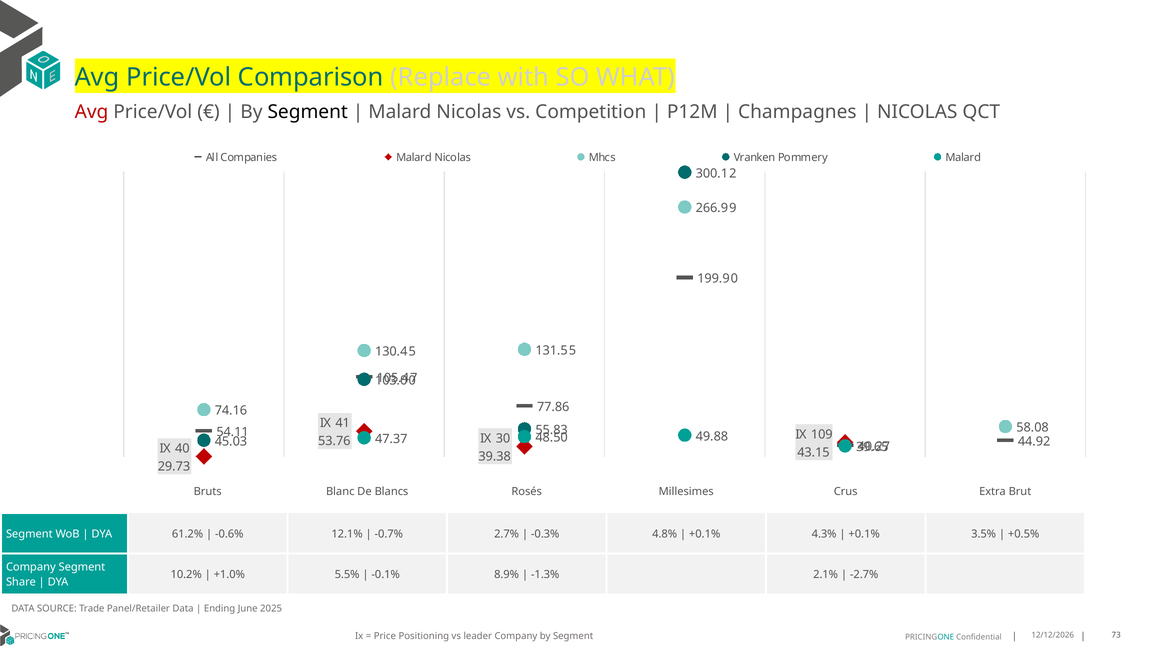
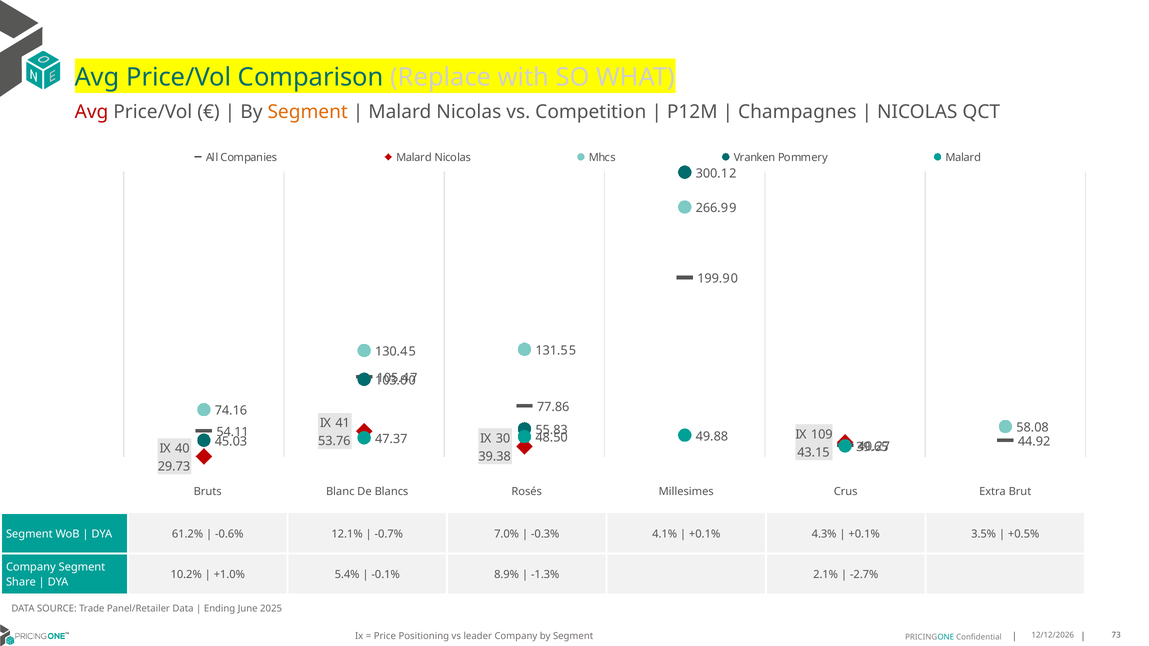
Segment at (308, 112) colour: black -> orange
2.7%: 2.7% -> 7.0%
4.8%: 4.8% -> 4.1%
5.5%: 5.5% -> 5.4%
